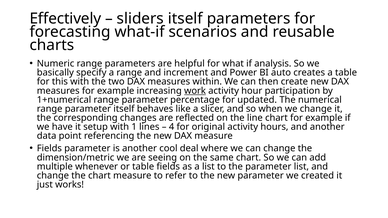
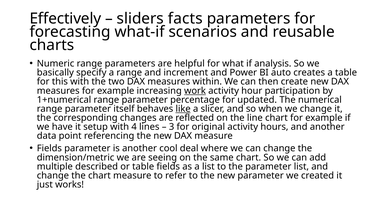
sliders itself: itself -> facts
like underline: none -> present
1: 1 -> 4
4: 4 -> 3
whenever: whenever -> described
